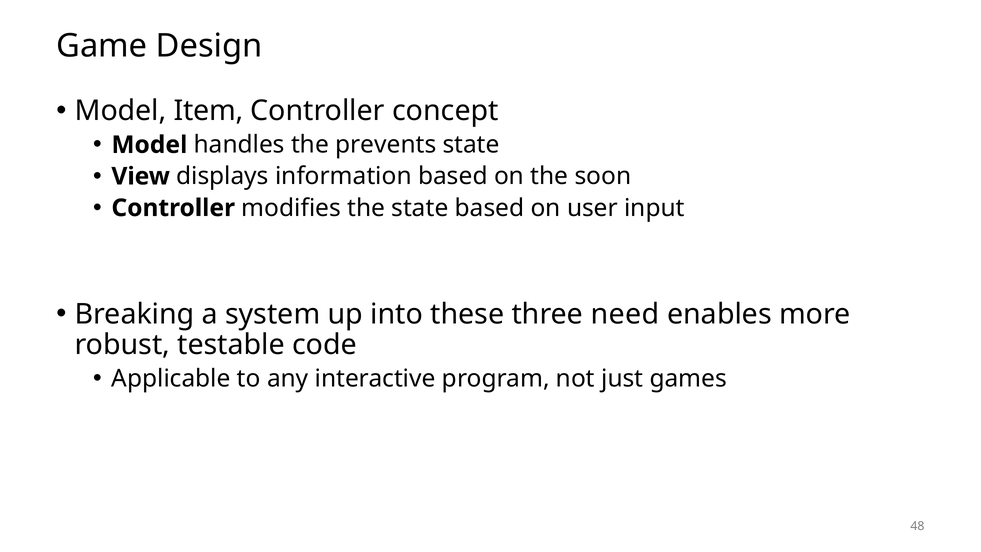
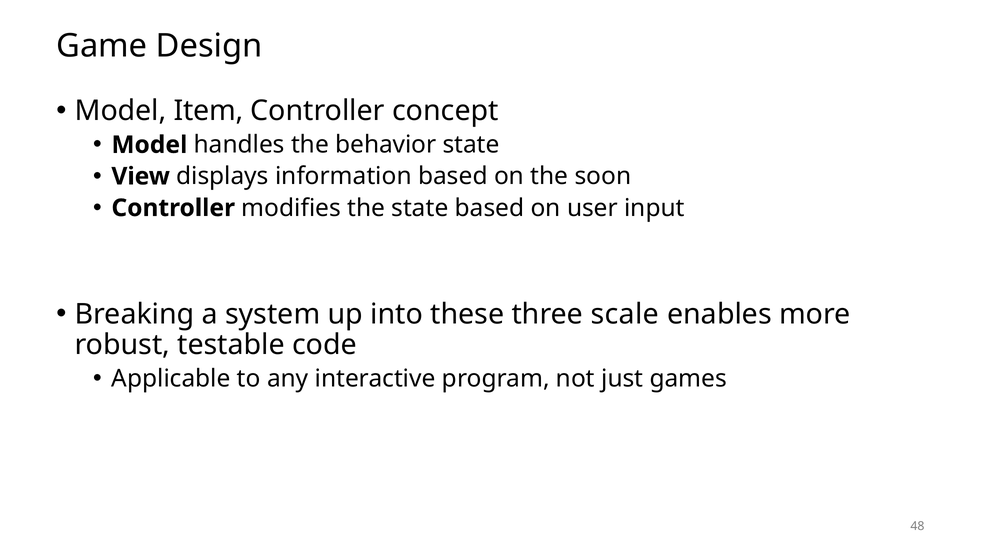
prevents: prevents -> behavior
need: need -> scale
